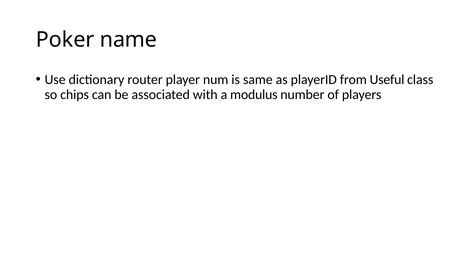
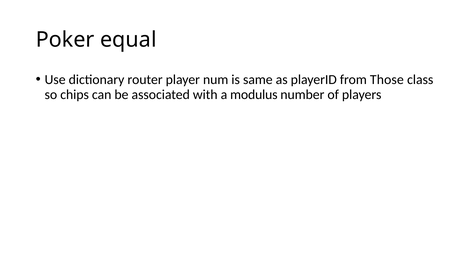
name: name -> equal
Useful: Useful -> Those
